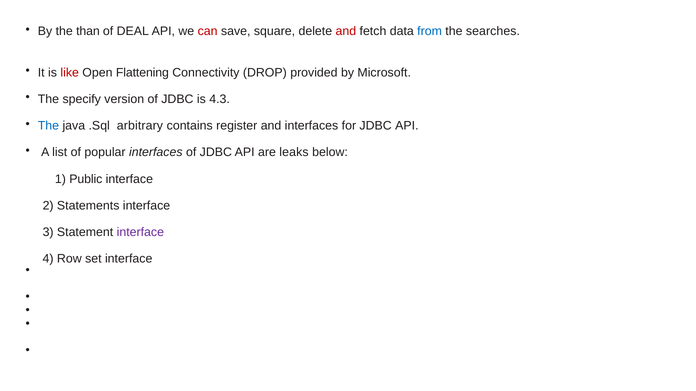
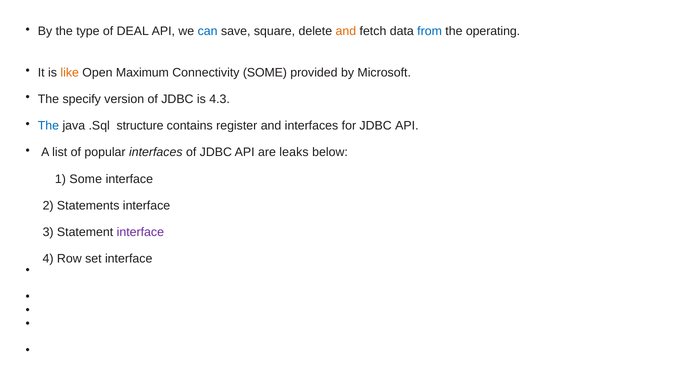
than: than -> type
can colour: red -> blue
and at (346, 31) colour: red -> orange
searches: searches -> operating
like colour: red -> orange
Flattening: Flattening -> Maximum
Connectivity DROP: DROP -> SOME
arbitrary: arbitrary -> structure
1 Public: Public -> Some
